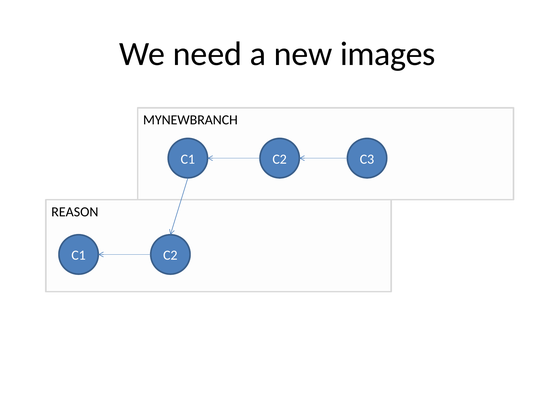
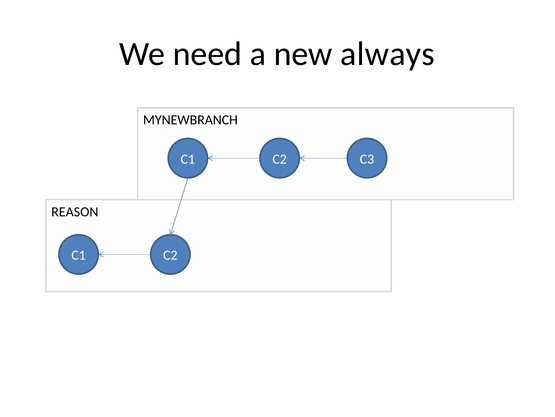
images: images -> always
